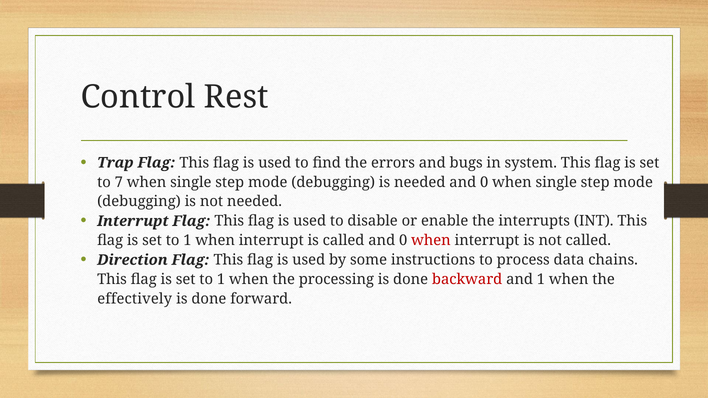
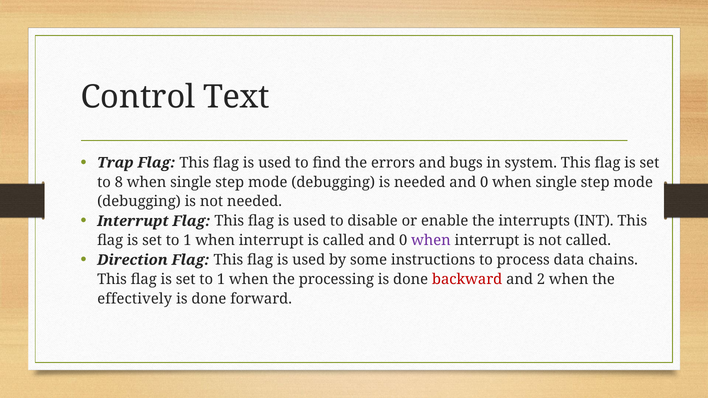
Rest: Rest -> Text
7: 7 -> 8
when at (431, 241) colour: red -> purple
and 1: 1 -> 2
